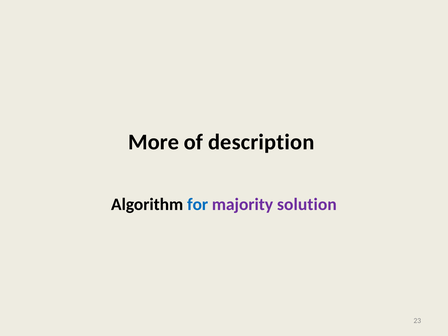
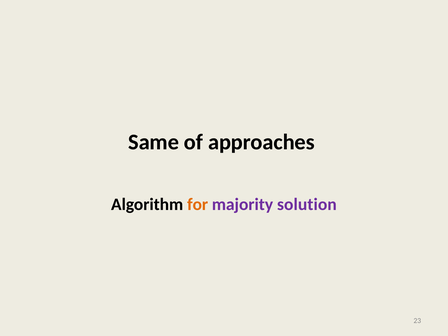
More: More -> Same
description: description -> approaches
for colour: blue -> orange
